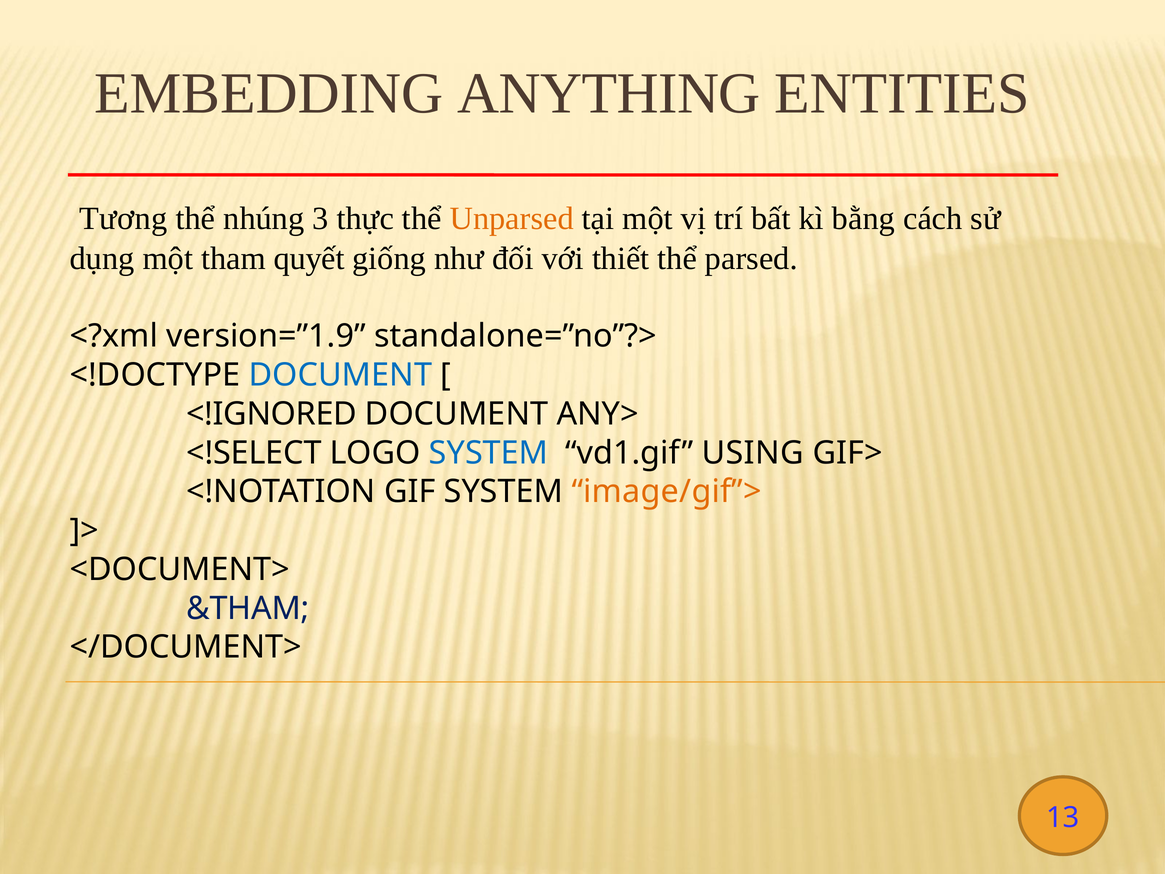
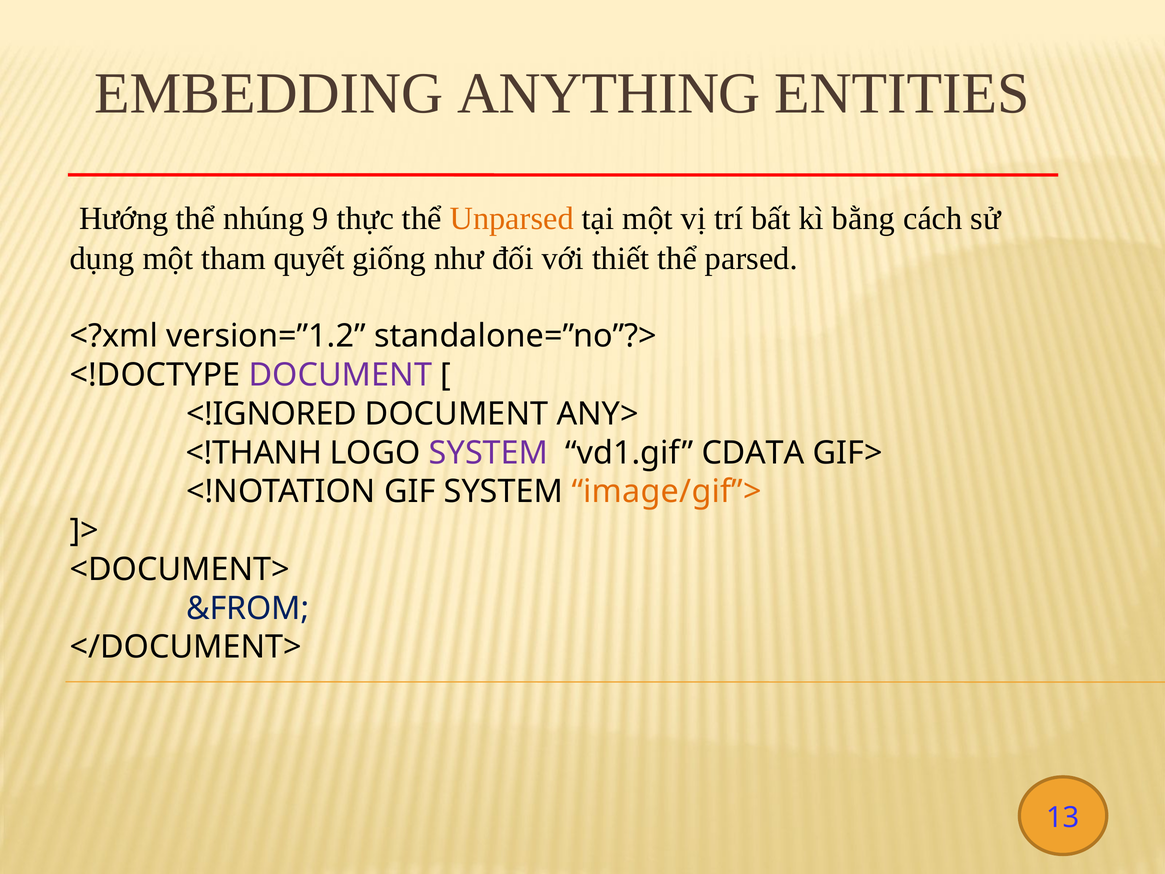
Tương: Tương -> Hướng
3: 3 -> 9
version=”1.9: version=”1.9 -> version=”1.2
DOCUMENT at (340, 375) colour: blue -> purple
<!SELECT: <!SELECT -> <!THANH
SYSTEM at (489, 453) colour: blue -> purple
USING: USING -> CDATA
&THAM: &THAM -> &FROM
